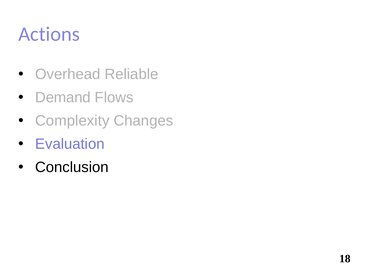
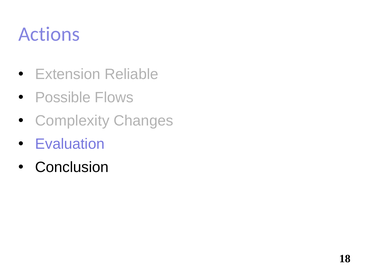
Overhead: Overhead -> Extension
Demand: Demand -> Possible
